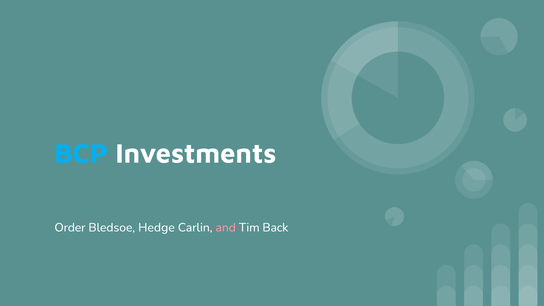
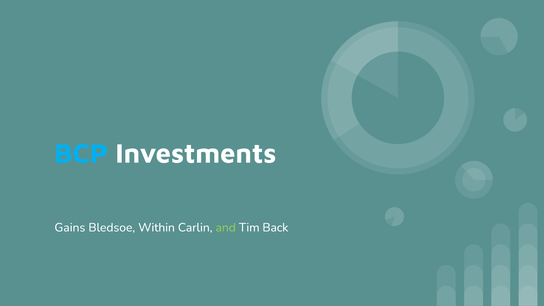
Order: Order -> Gains
Hedge: Hedge -> Within
and colour: pink -> light green
